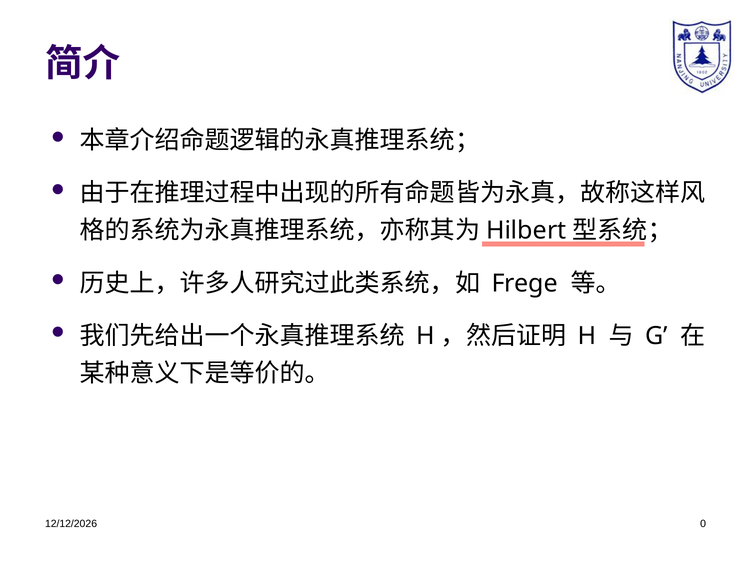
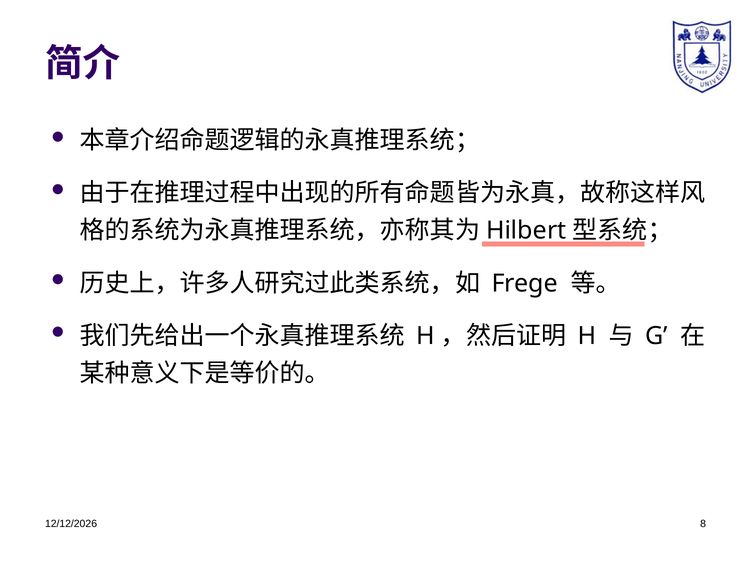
0: 0 -> 8
